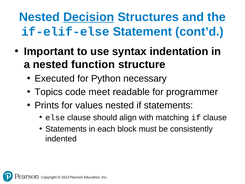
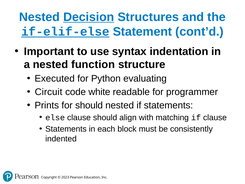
if-elif-else underline: none -> present
necessary: necessary -> evaluating
Topics: Topics -> Circuit
meet: meet -> white
for values: values -> should
